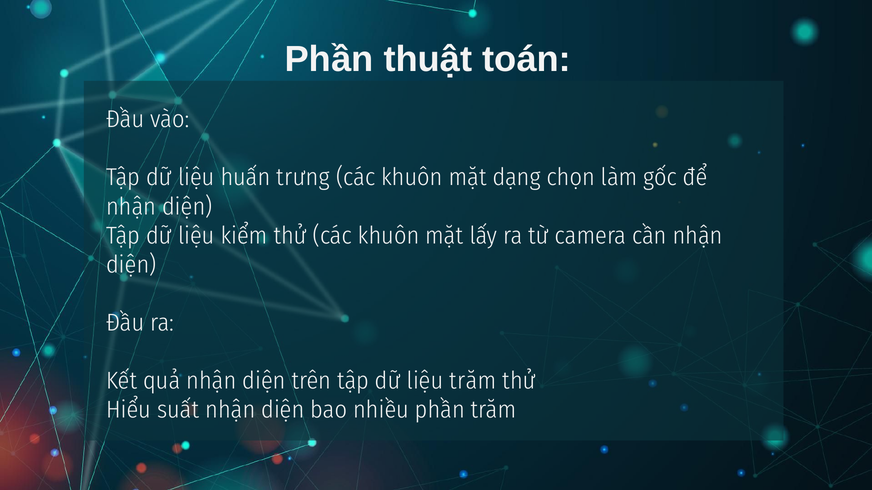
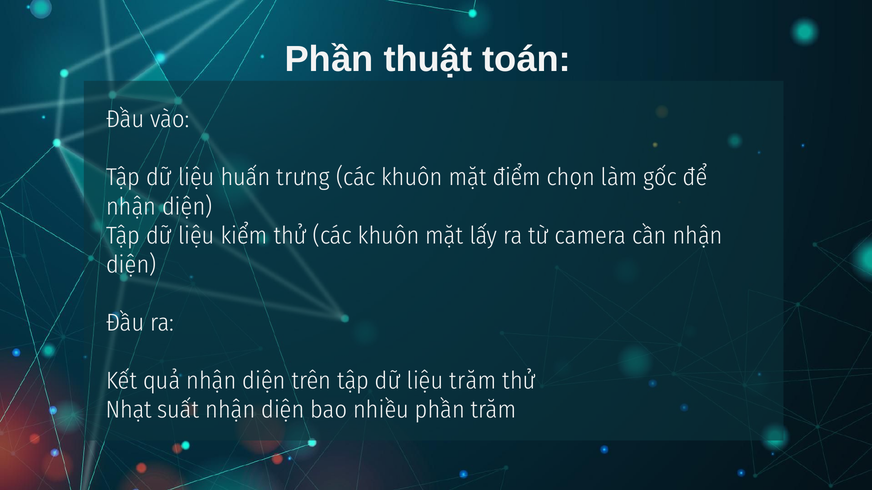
dạng: dạng -> điểm
Hiểu: Hiểu -> Nhạt
